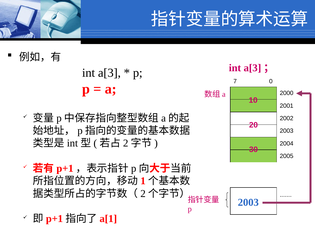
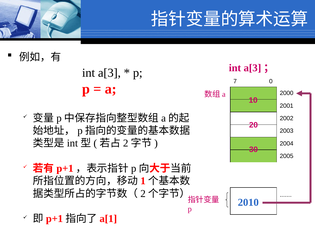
2003 at (248, 203): 2003 -> 2010
